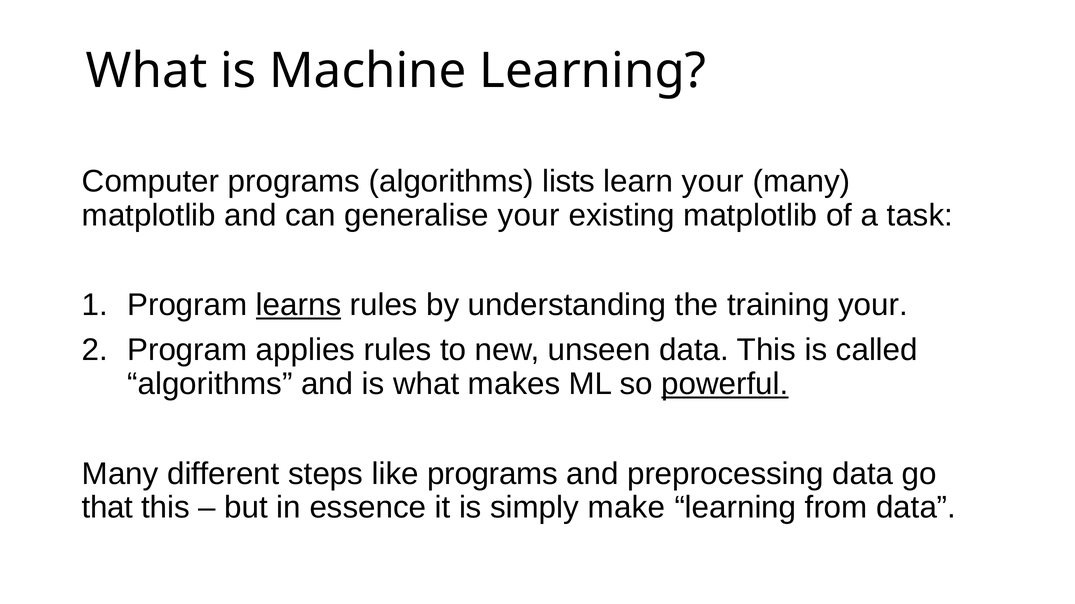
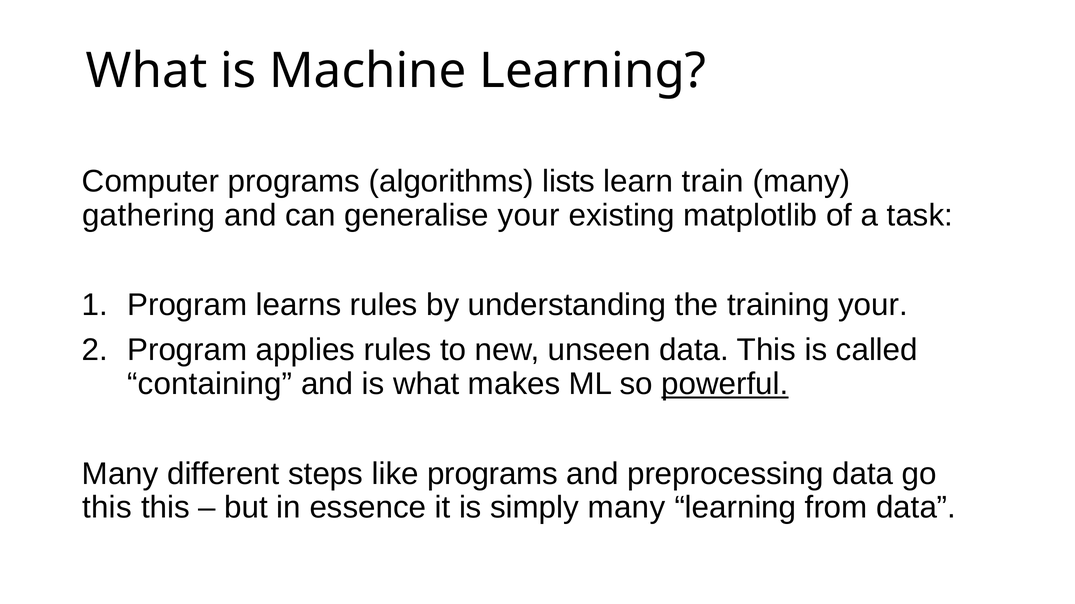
learn your: your -> train
matplotlib at (149, 215): matplotlib -> gathering
learns underline: present -> none
algorithms at (210, 384): algorithms -> containing
that at (107, 508): that -> this
simply make: make -> many
